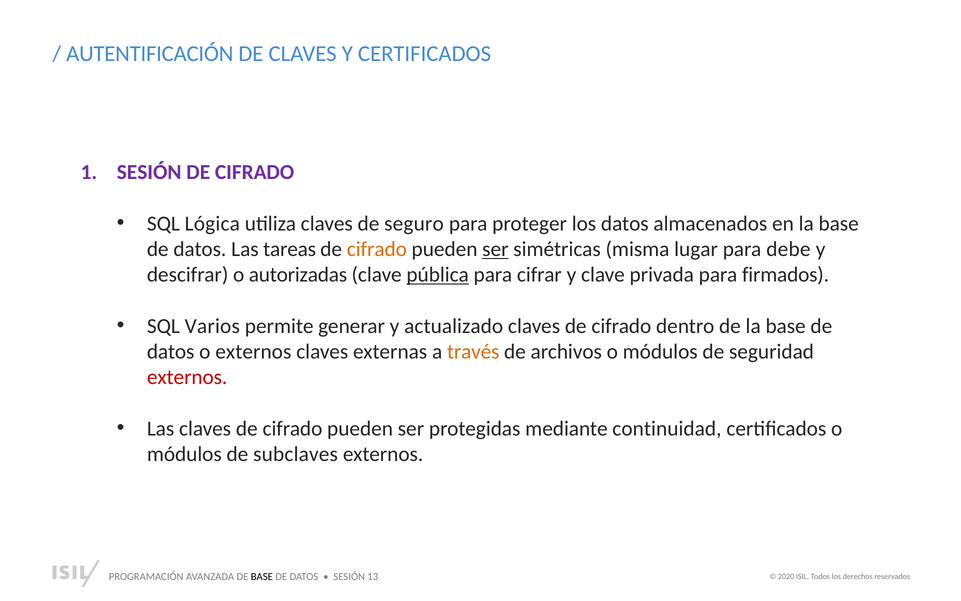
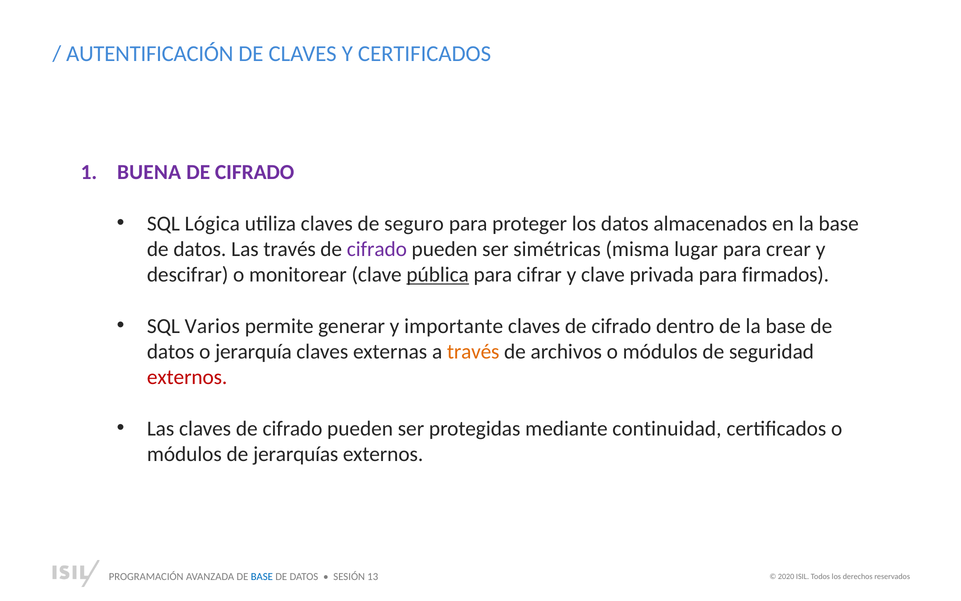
SESIÓN at (149, 172): SESIÓN -> BUENA
Las tareas: tareas -> través
cifrado at (377, 249) colour: orange -> purple
ser at (495, 249) underline: present -> none
debe: debe -> crear
autorizadas: autorizadas -> monitorear
actualizado: actualizado -> importante
o externos: externos -> jerarquía
subclaves: subclaves -> jerarquías
BASE at (262, 576) colour: black -> blue
